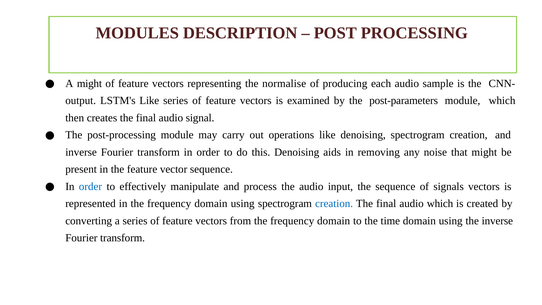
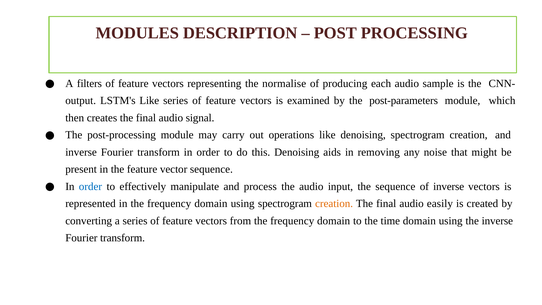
A might: might -> filters
of signals: signals -> inverse
creation at (334, 204) colour: blue -> orange
audio which: which -> easily
